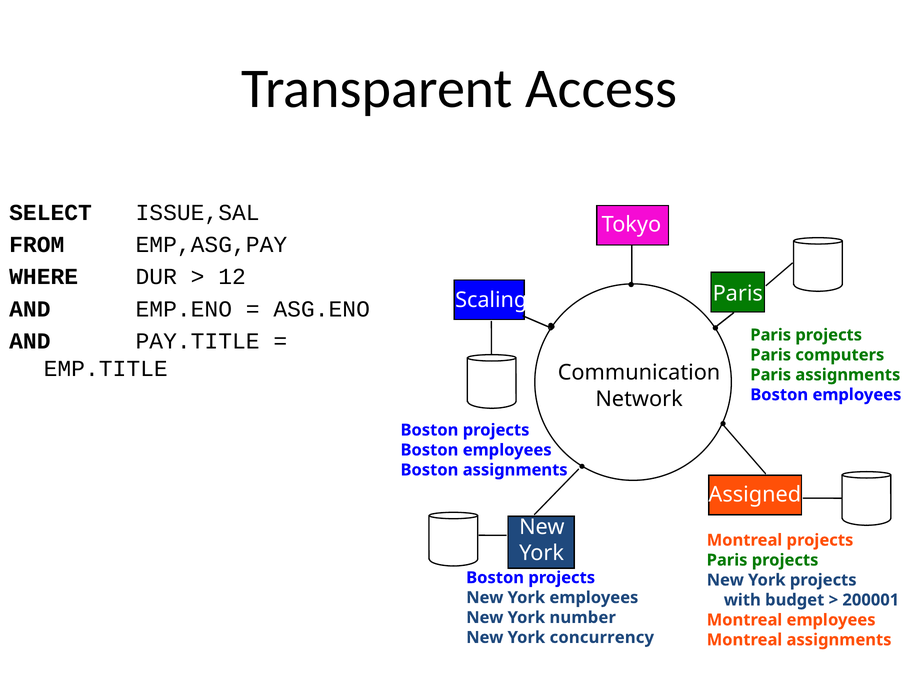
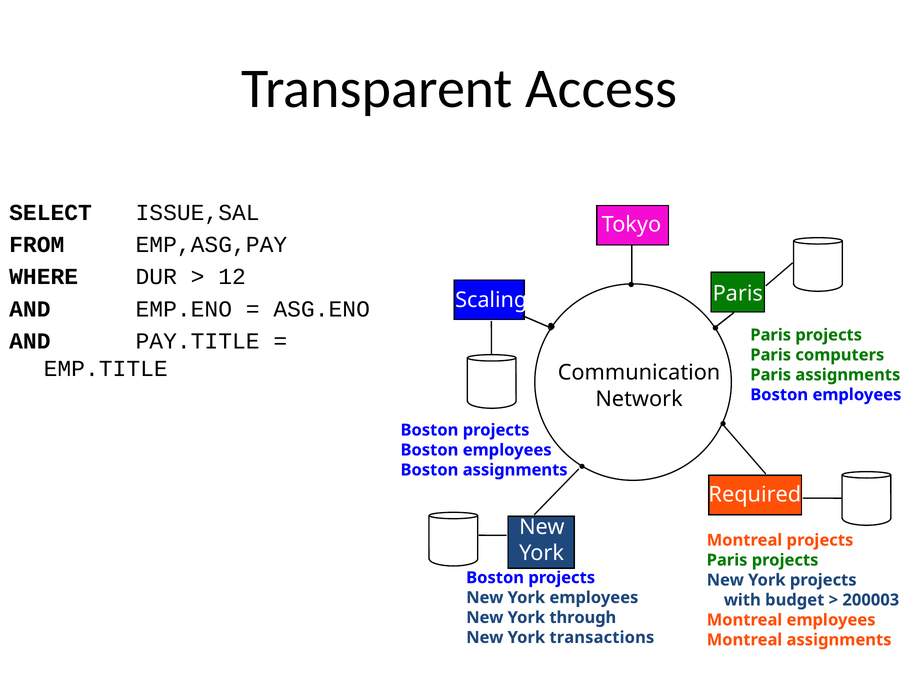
Assigned: Assigned -> Required
200001: 200001 -> 200003
number: number -> through
concurrency: concurrency -> transactions
